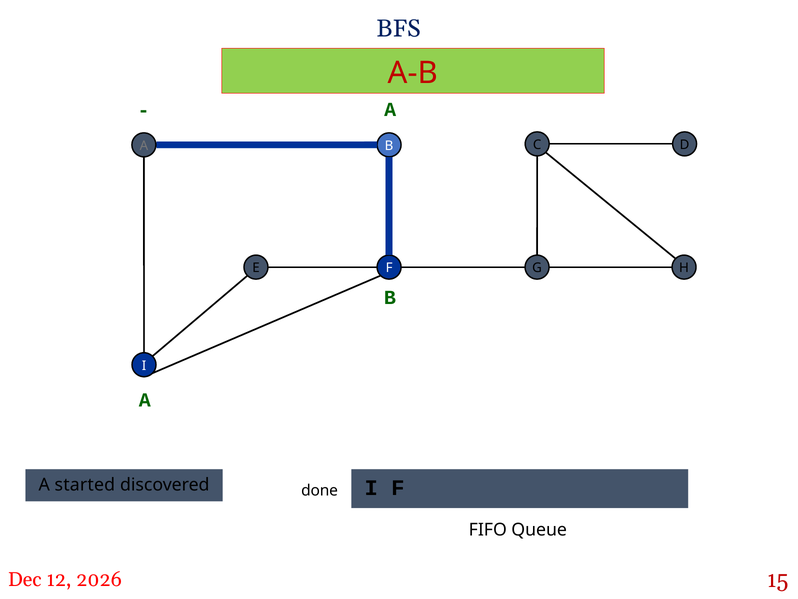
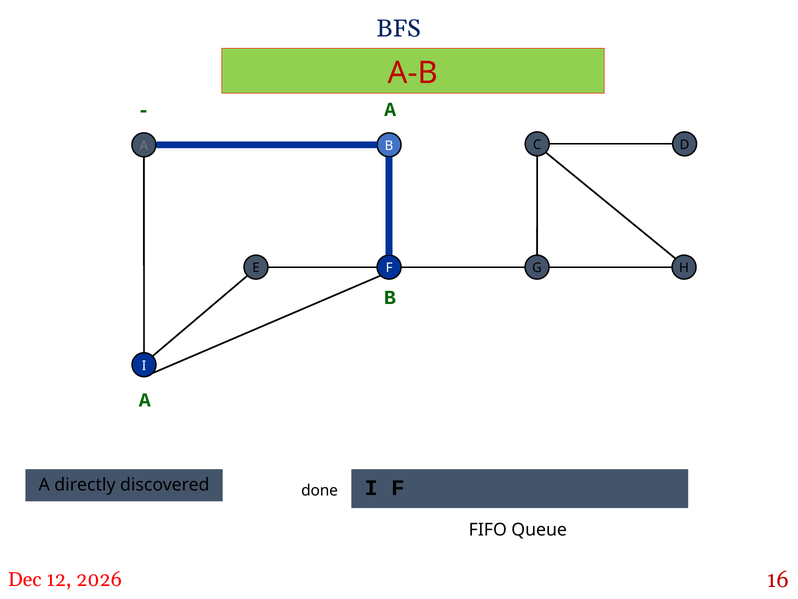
started: started -> directly
15: 15 -> 16
